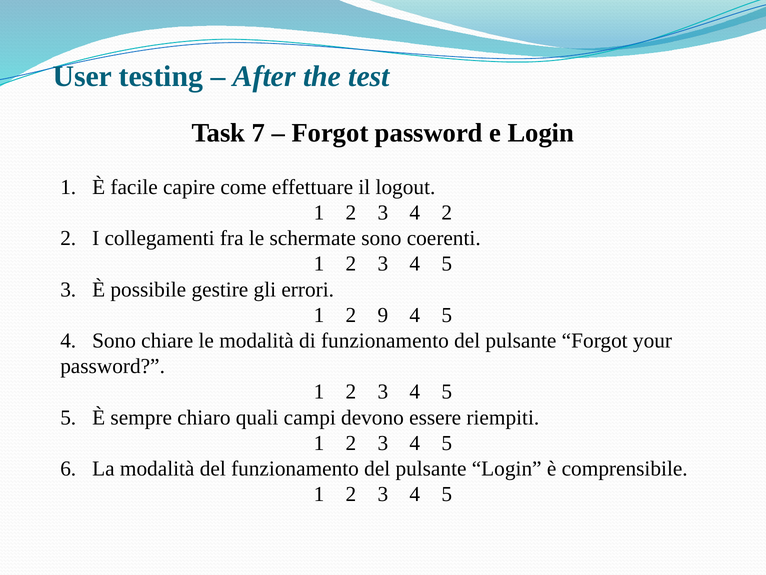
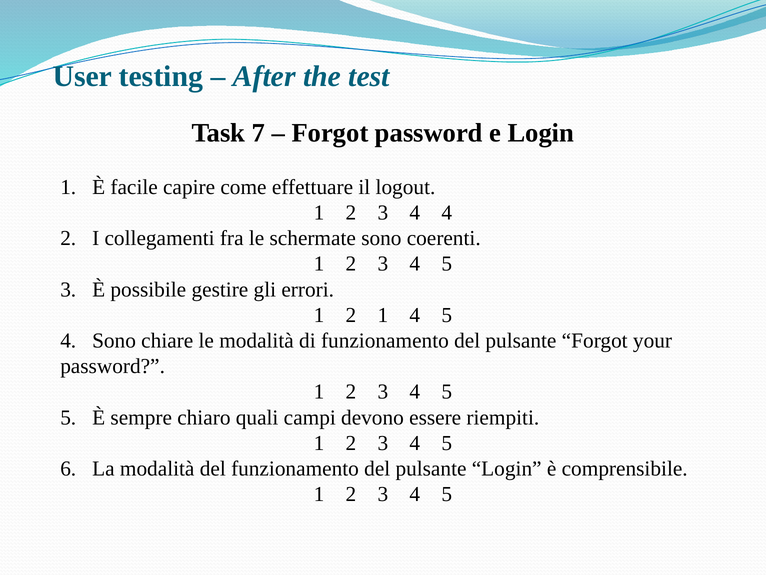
4 2: 2 -> 4
2 9: 9 -> 1
